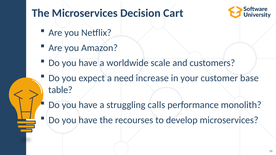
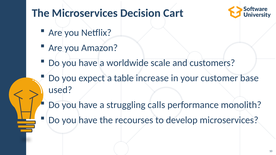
need: need -> table
table: table -> used
